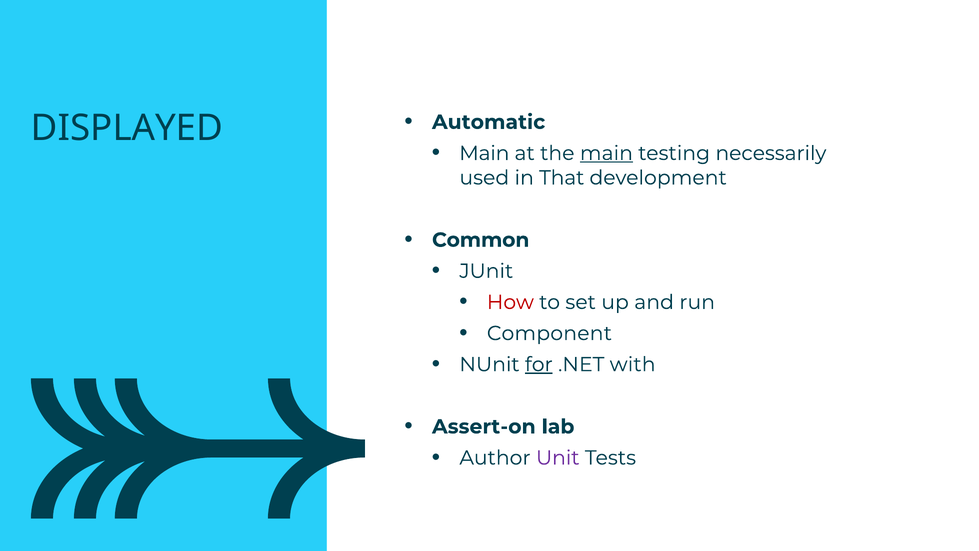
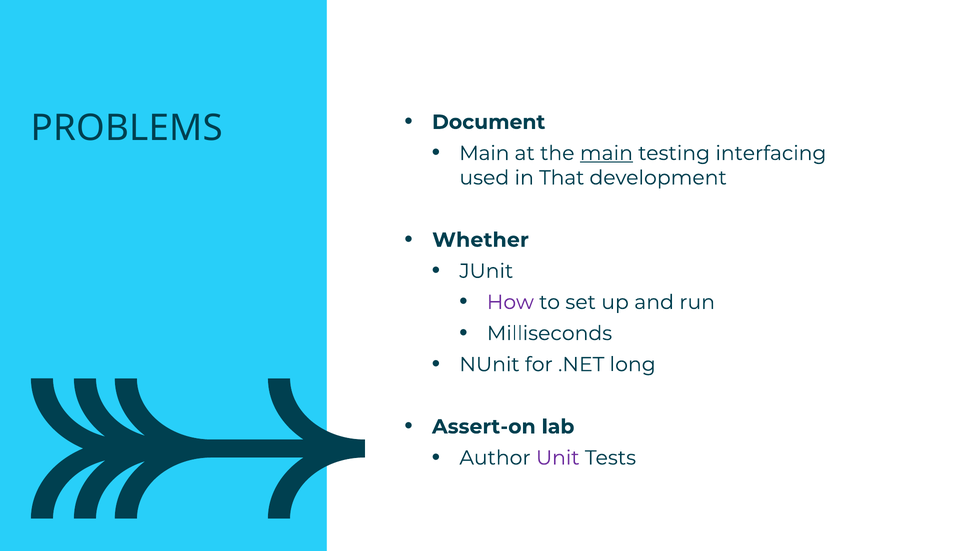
DISPLAYED: DISPLAYED -> PROBLEMS
Automatic: Automatic -> Document
necessarily: necessarily -> interfacing
Common: Common -> Whether
How colour: red -> purple
Component: Component -> Milliseconds
for underline: present -> none
with: with -> long
